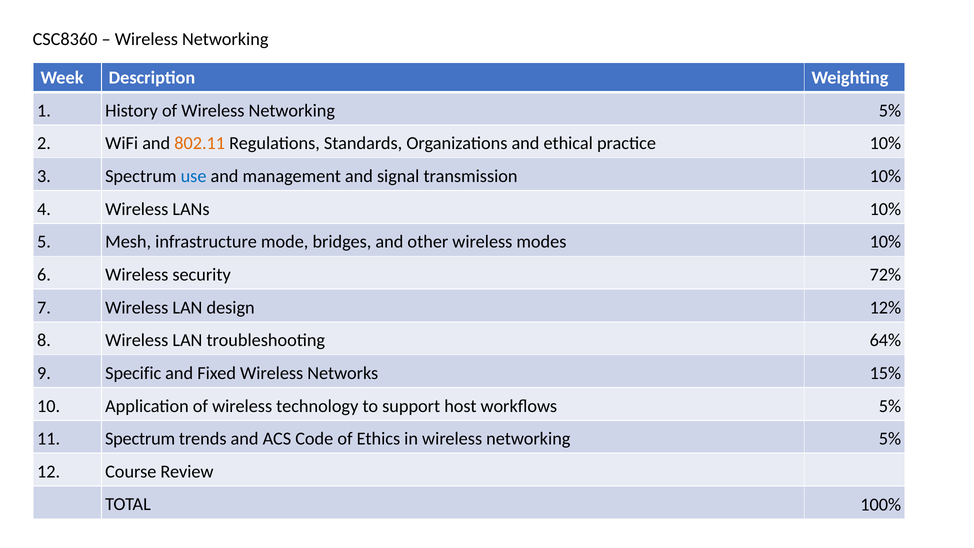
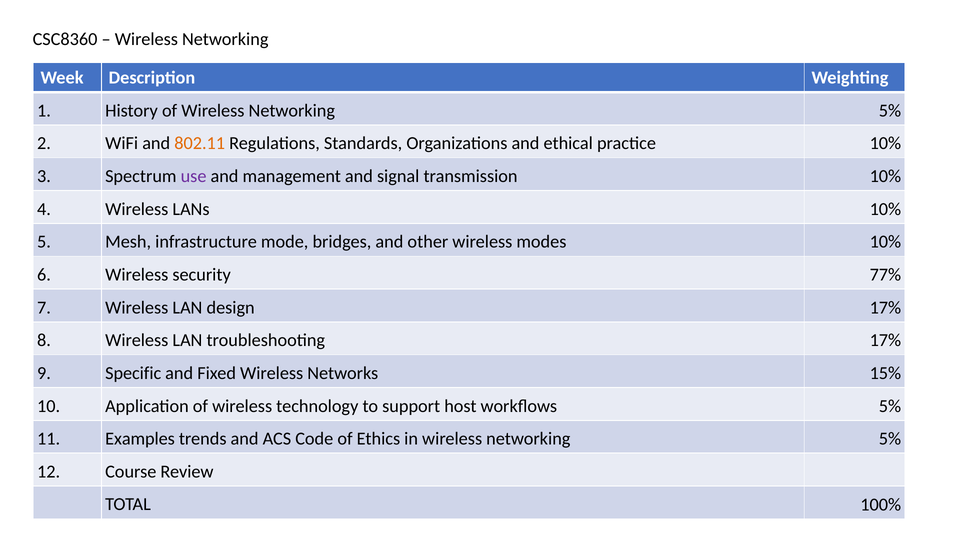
use colour: blue -> purple
72%: 72% -> 77%
design 12%: 12% -> 17%
troubleshooting 64%: 64% -> 17%
11 Spectrum: Spectrum -> Examples
